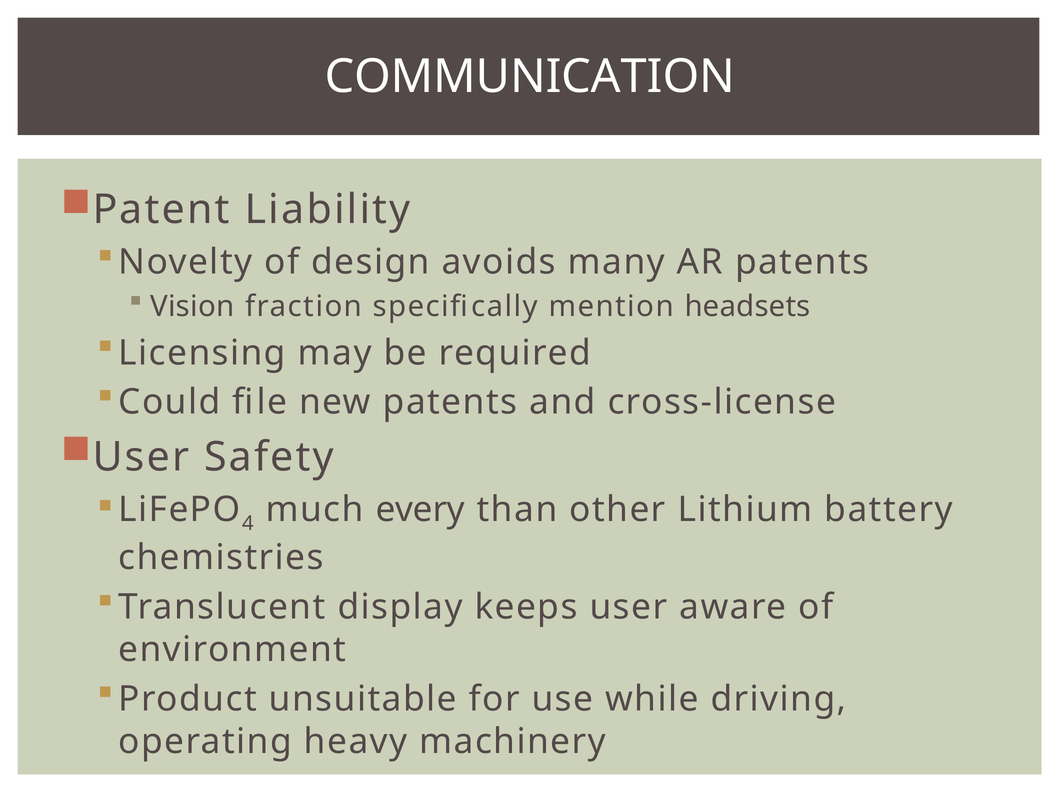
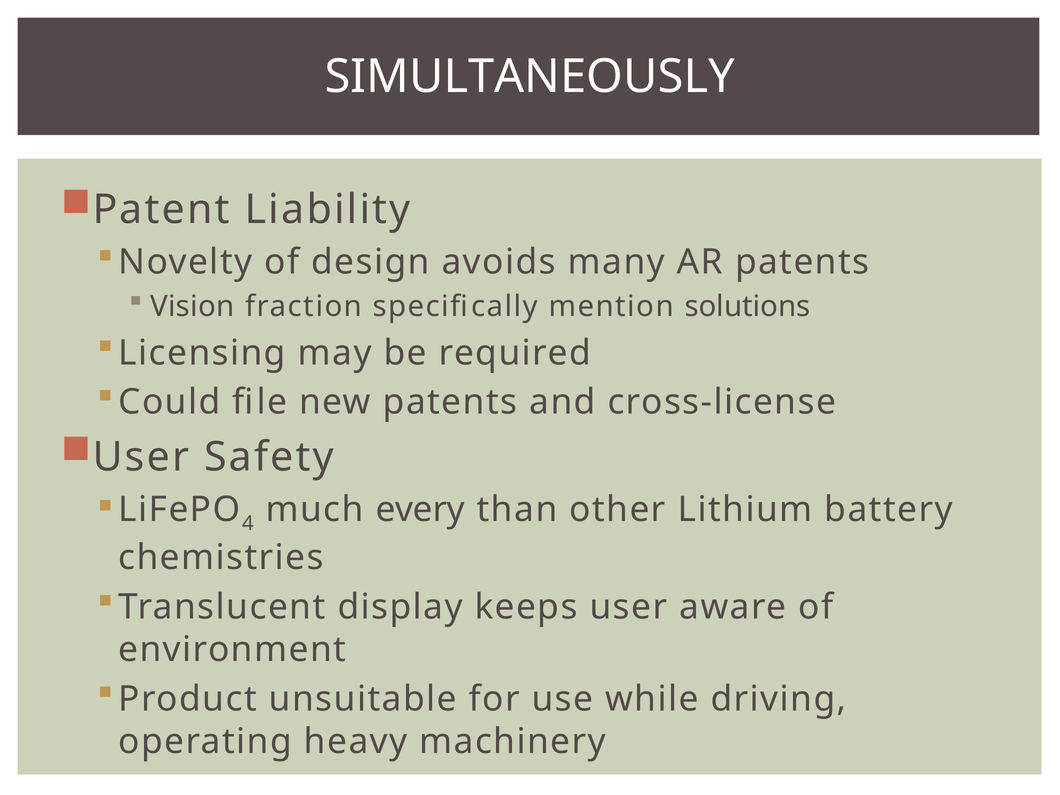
COMMUNICATION: COMMUNICATION -> SIMULTANEOUSLY
headsets: headsets -> solutions
